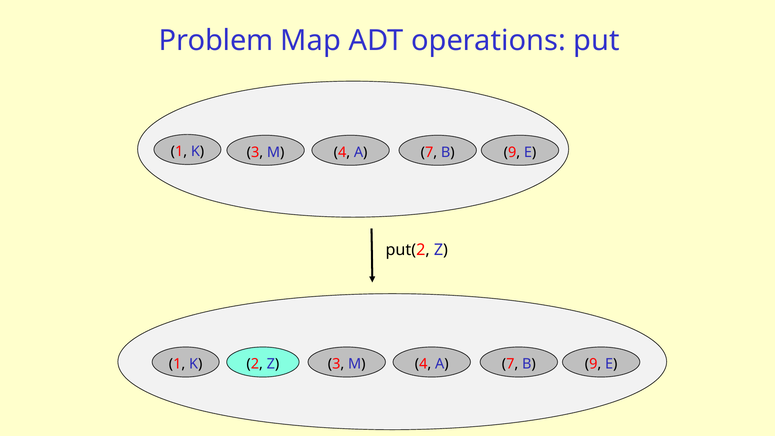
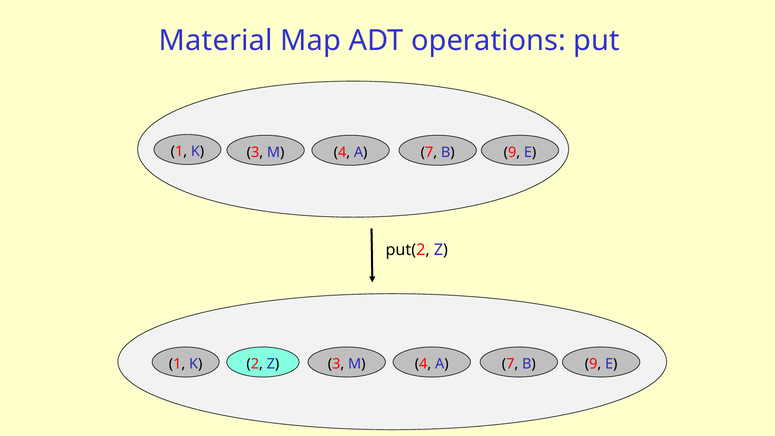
Problem: Problem -> Material
